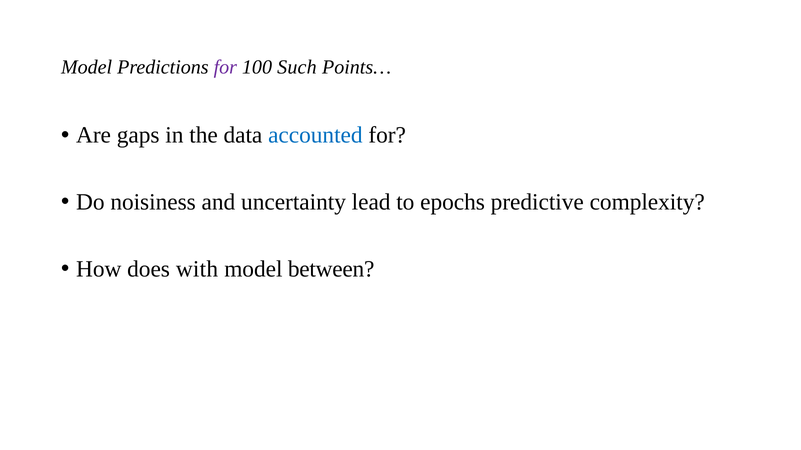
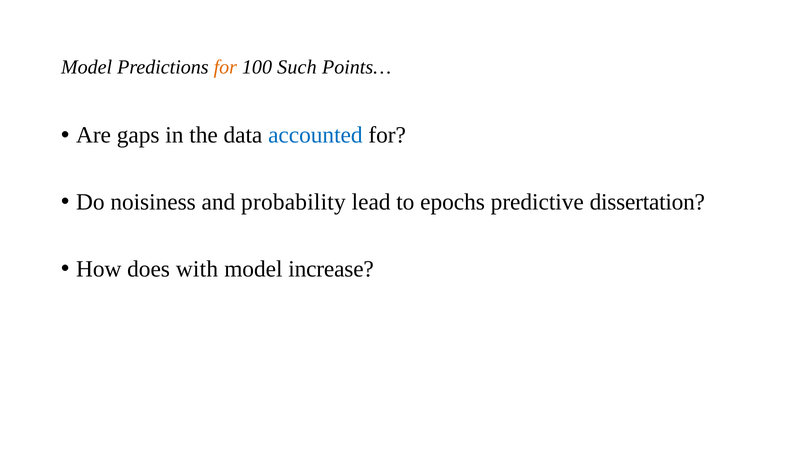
for at (225, 67) colour: purple -> orange
uncertainty: uncertainty -> probability
complexity: complexity -> dissertation
between: between -> increase
